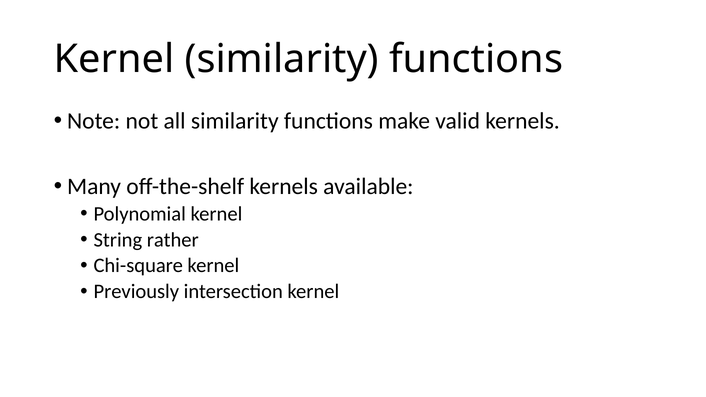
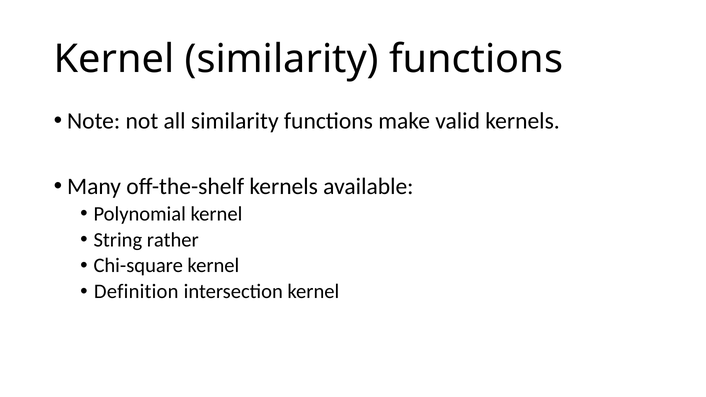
Previously: Previously -> Definition
